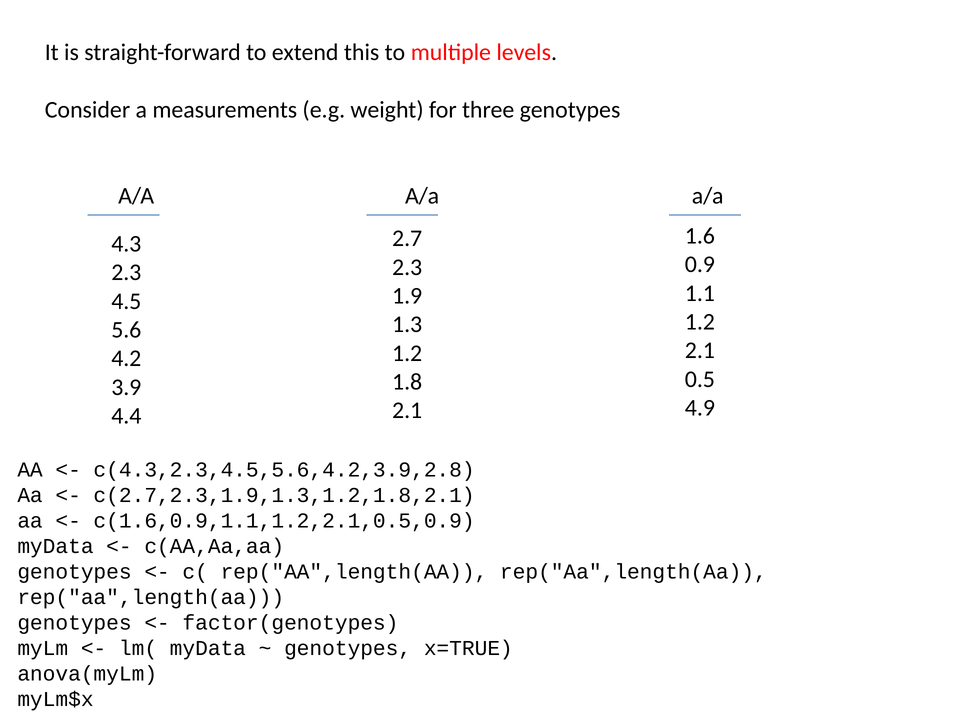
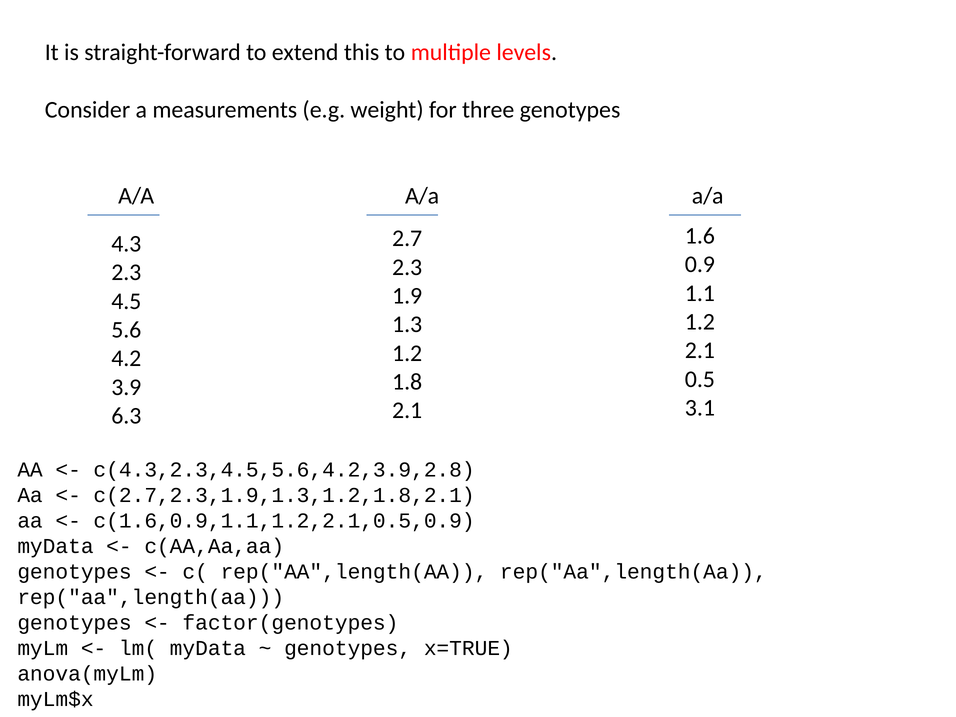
4.9: 4.9 -> 3.1
4.4: 4.4 -> 6.3
